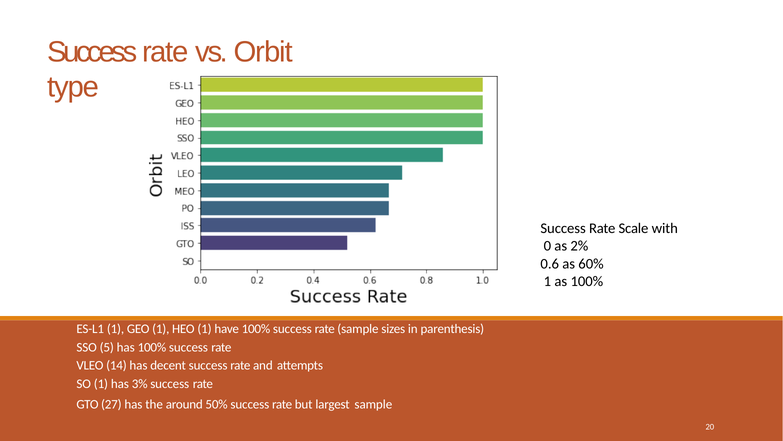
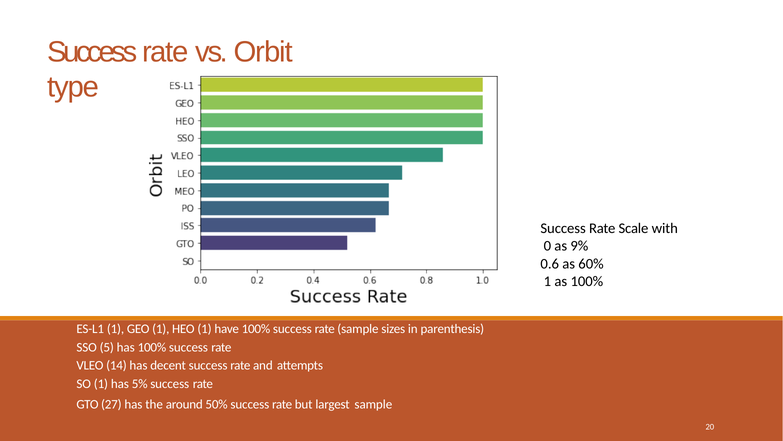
2%: 2% -> 9%
3%: 3% -> 5%
